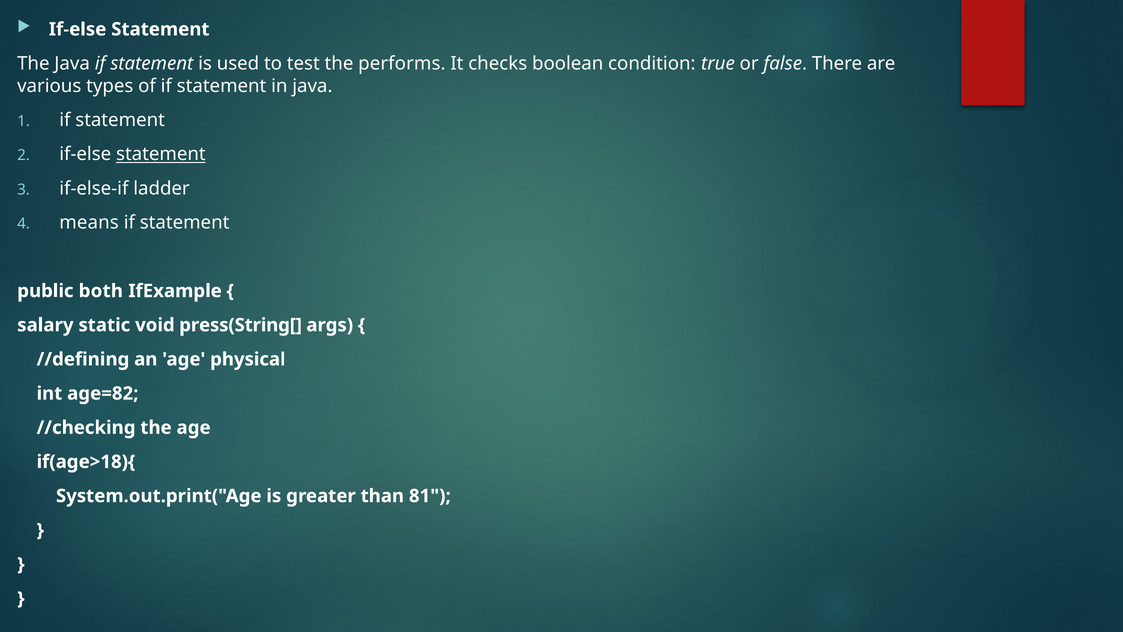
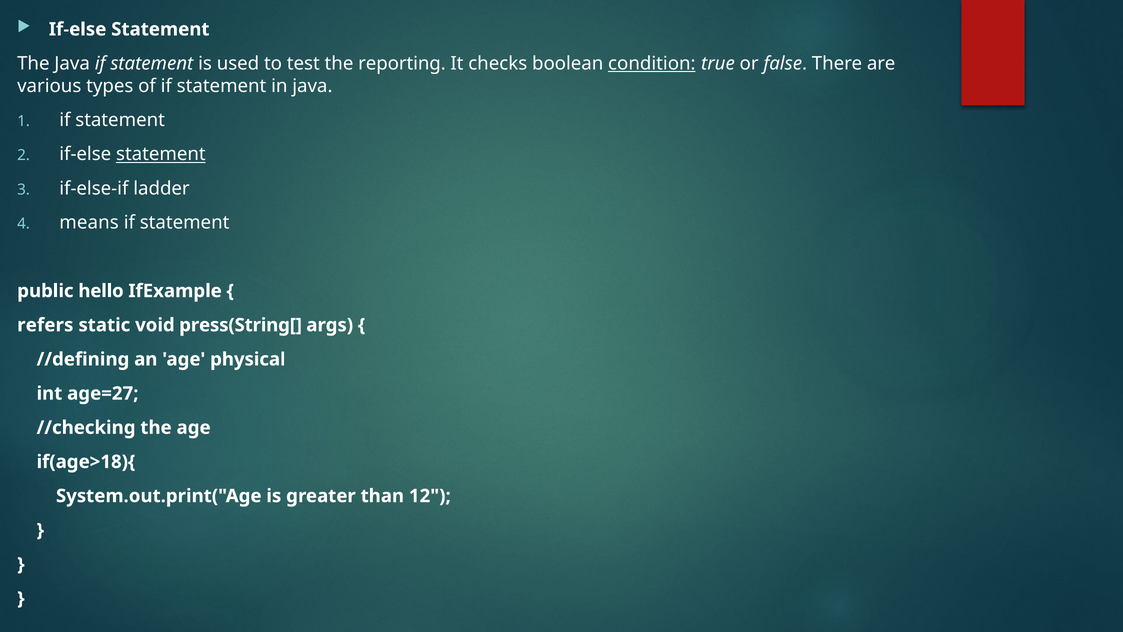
performs: performs -> reporting
condition underline: none -> present
both: both -> hello
salary: salary -> refers
age=82: age=82 -> age=27
81: 81 -> 12
